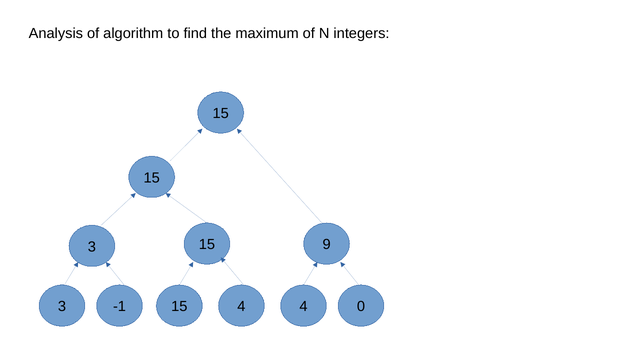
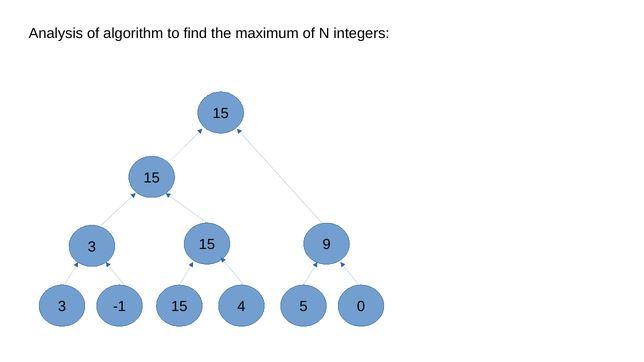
4 4: 4 -> 5
